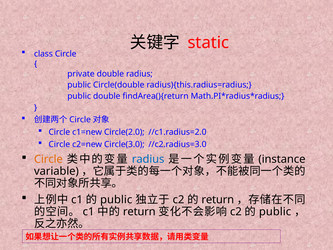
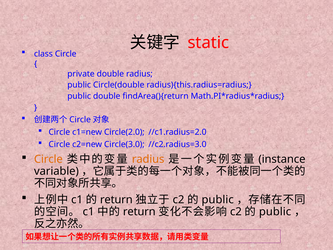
radius at (148, 159) colour: blue -> orange
public at (116, 200): public -> return
return at (218, 200): return -> public
